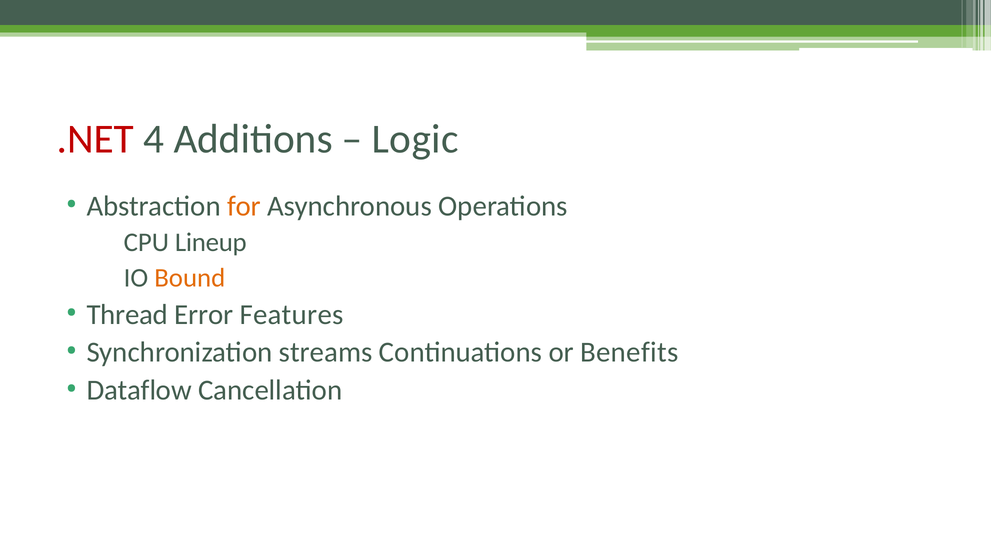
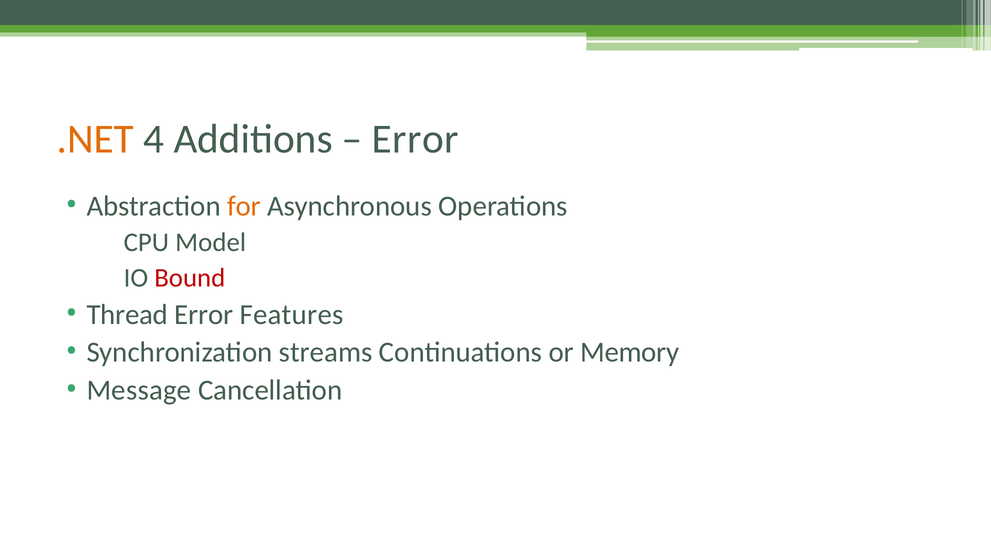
.NET colour: red -> orange
Logic at (415, 139): Logic -> Error
Lineup: Lineup -> Model
Bound colour: orange -> red
Benefits: Benefits -> Memory
Dataflow: Dataflow -> Message
